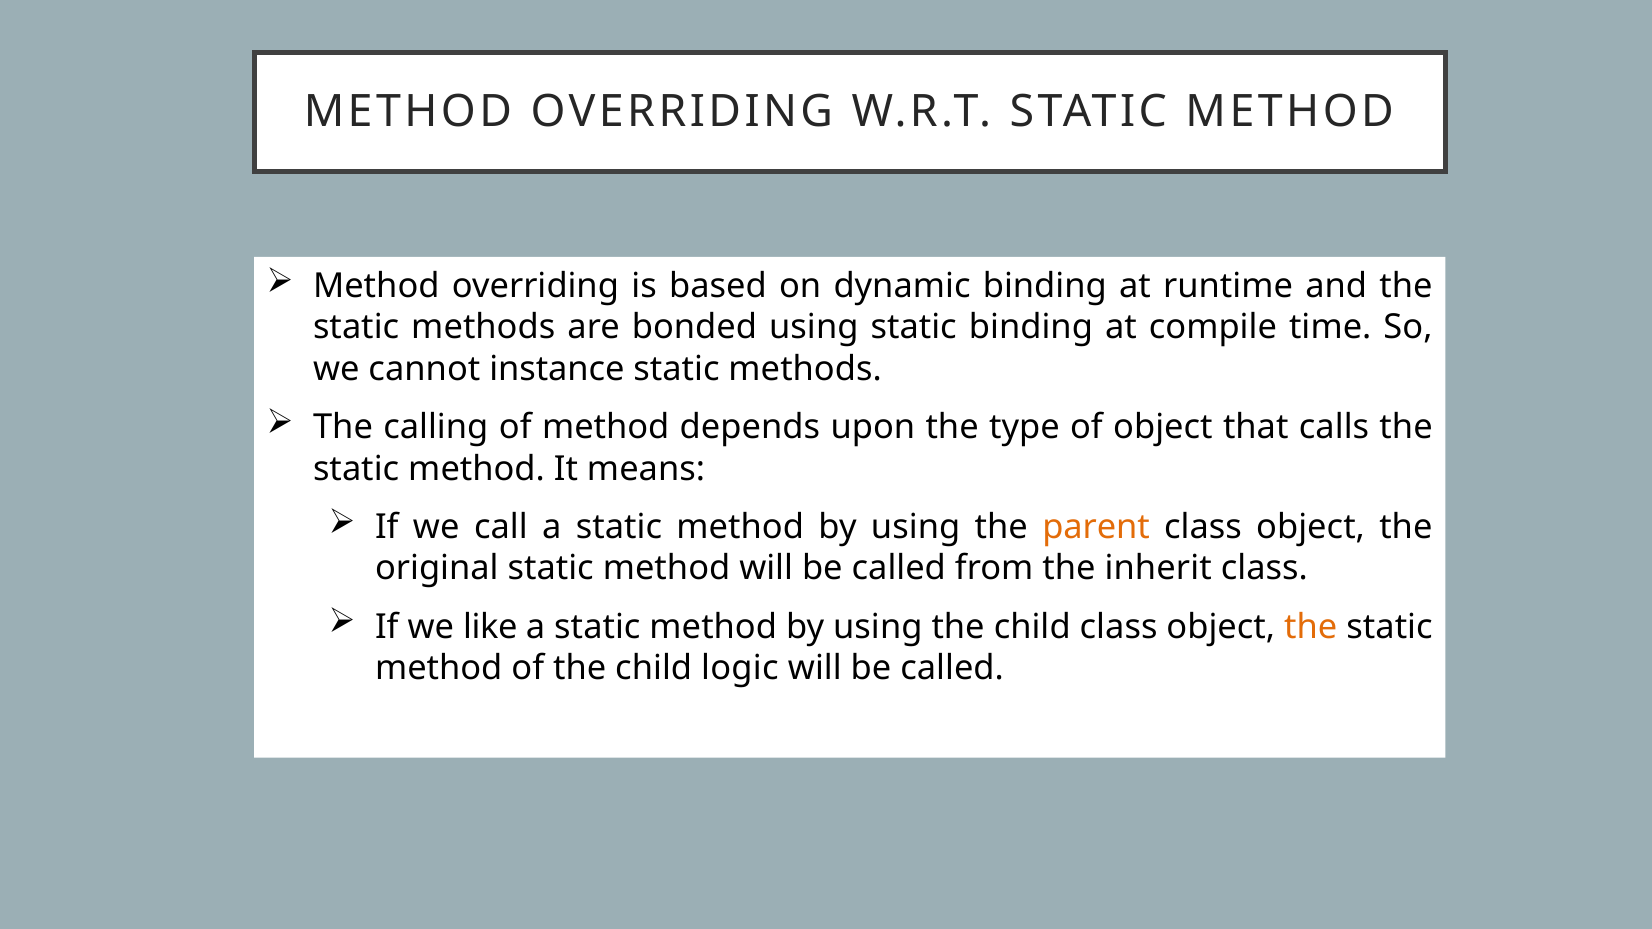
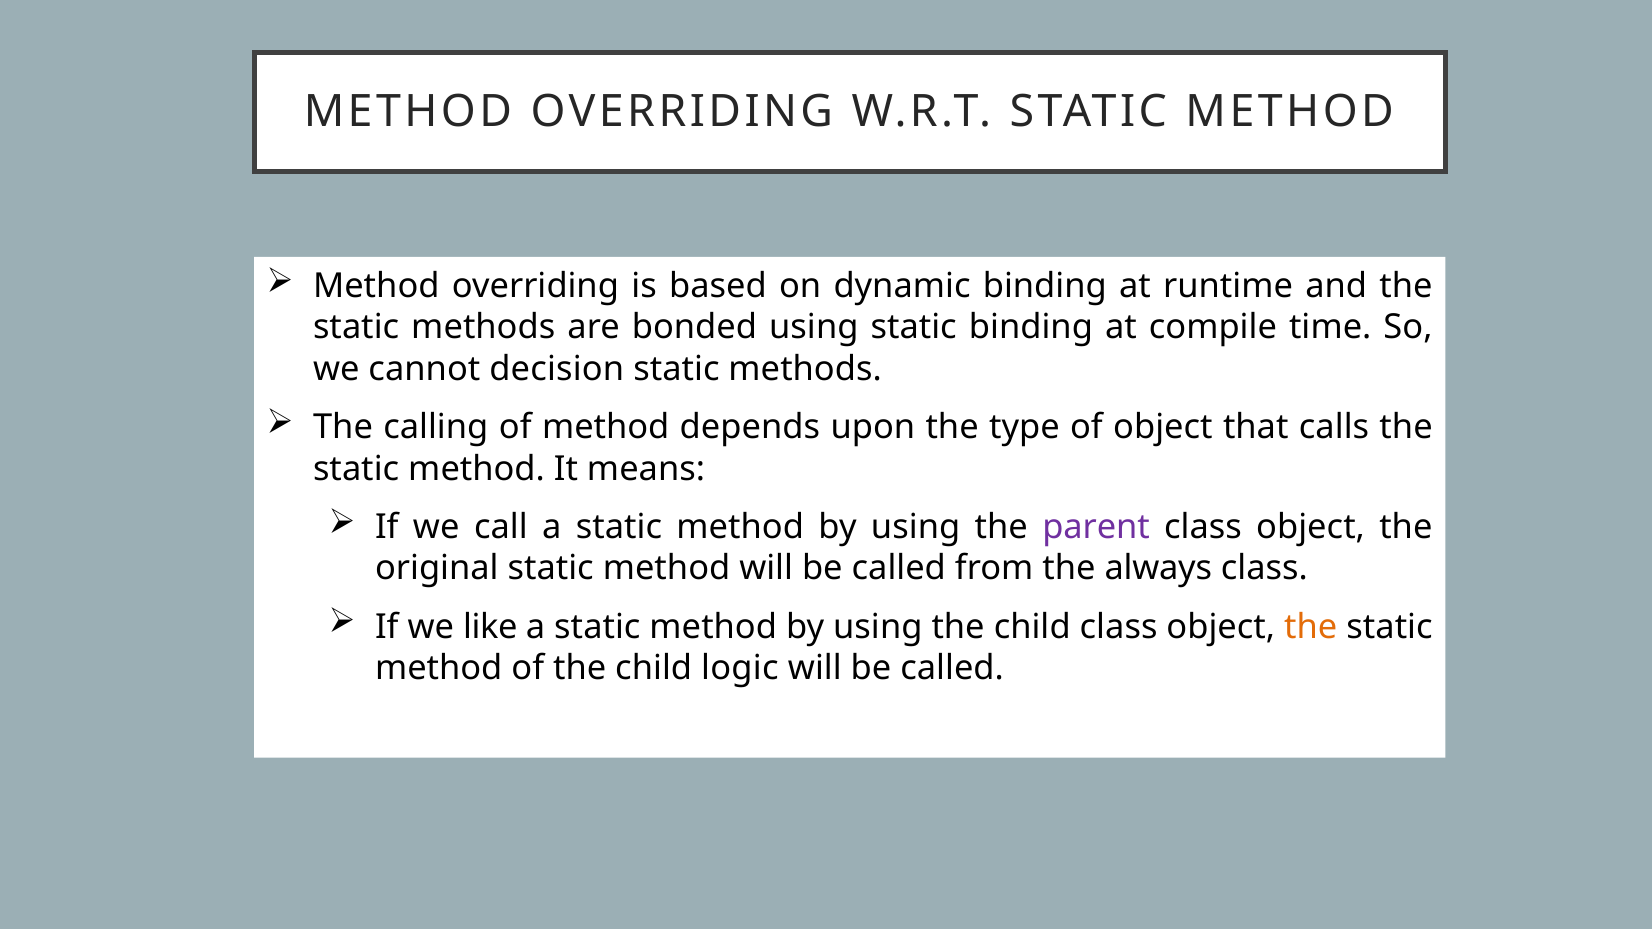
instance: instance -> decision
parent colour: orange -> purple
inherit: inherit -> always
